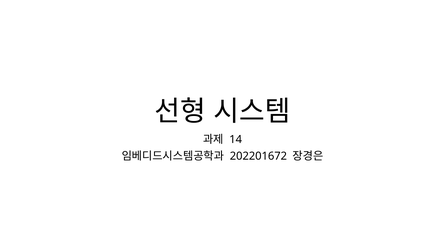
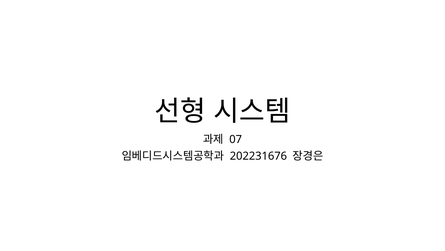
14: 14 -> 07
202201672: 202201672 -> 202231676
